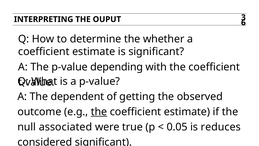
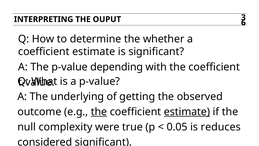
dependent: dependent -> underlying
estimate at (187, 111) underline: none -> present
associated: associated -> complexity
